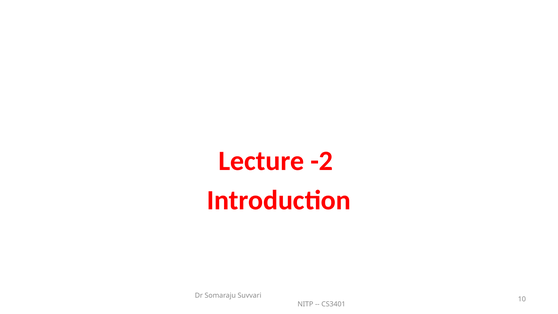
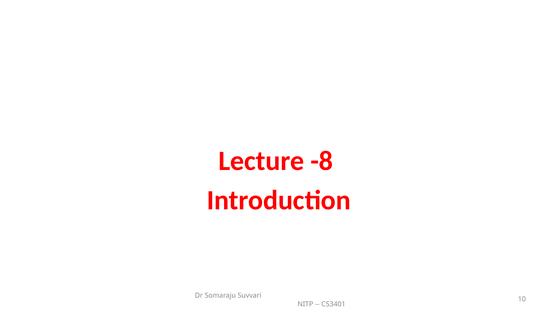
-2: -2 -> -8
